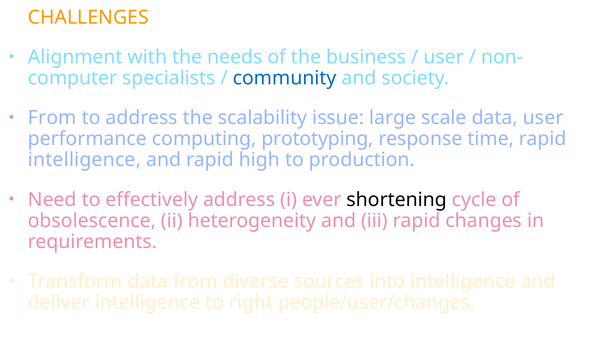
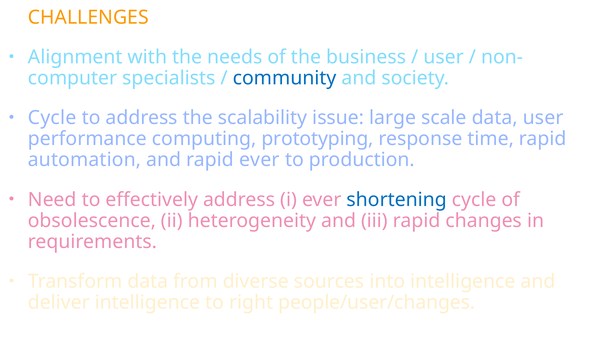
From at (52, 118): From -> Cycle
intelligence at (84, 160): intelligence -> automation
rapid high: high -> ever
shortening colour: black -> blue
